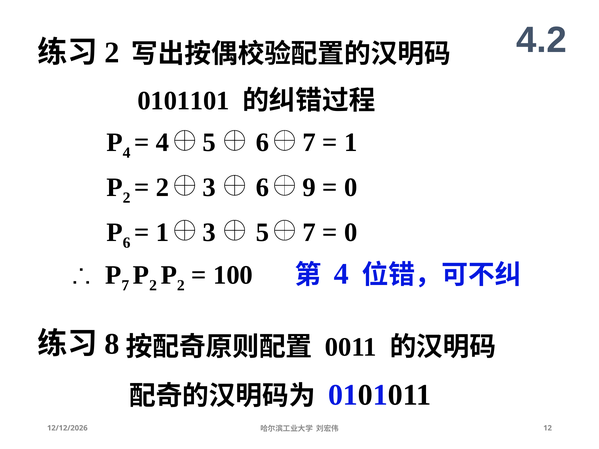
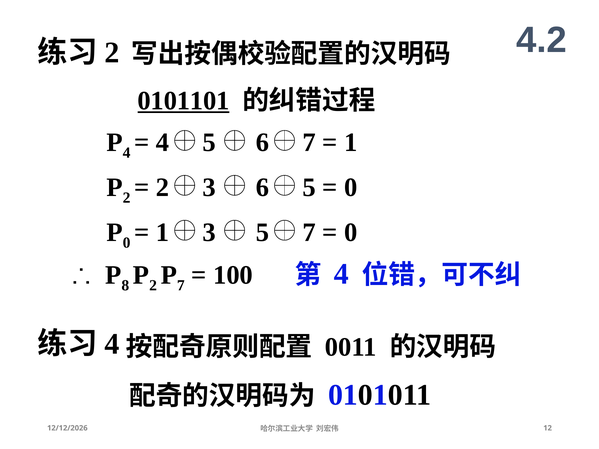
0101101 underline: none -> present
6 9: 9 -> 5
6 at (127, 243): 6 -> 0
7 at (125, 286): 7 -> 8
2 at (181, 286): 2 -> 7
8 at (112, 344): 8 -> 4
